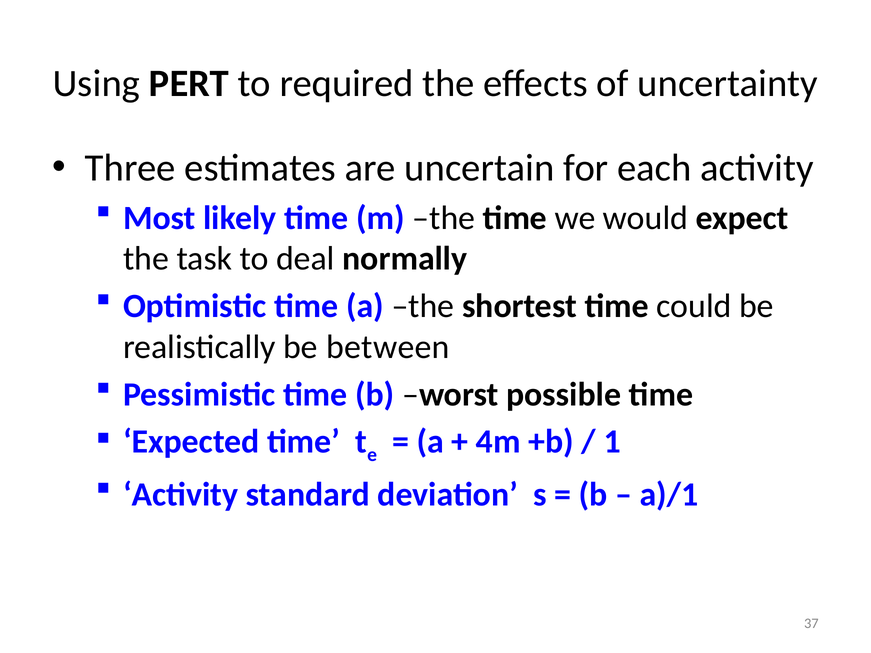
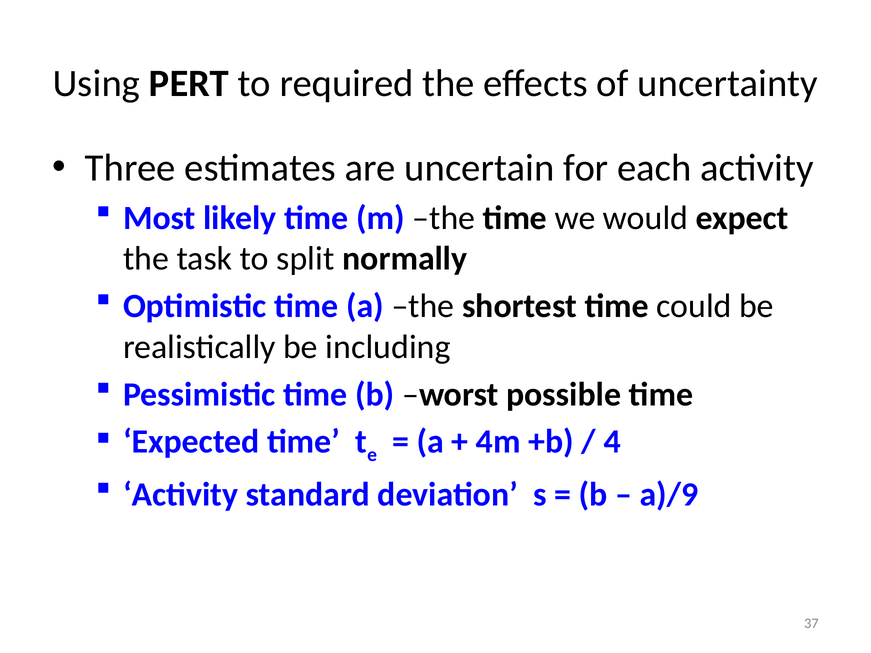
deal: deal -> split
between: between -> including
1: 1 -> 4
a)/1: a)/1 -> a)/9
